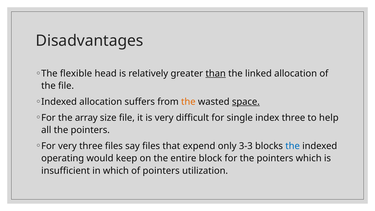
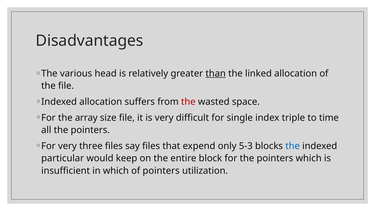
flexible: flexible -> various
the at (188, 102) colour: orange -> red
space underline: present -> none
index three: three -> triple
help: help -> time
3-3: 3-3 -> 5-3
operating: operating -> particular
